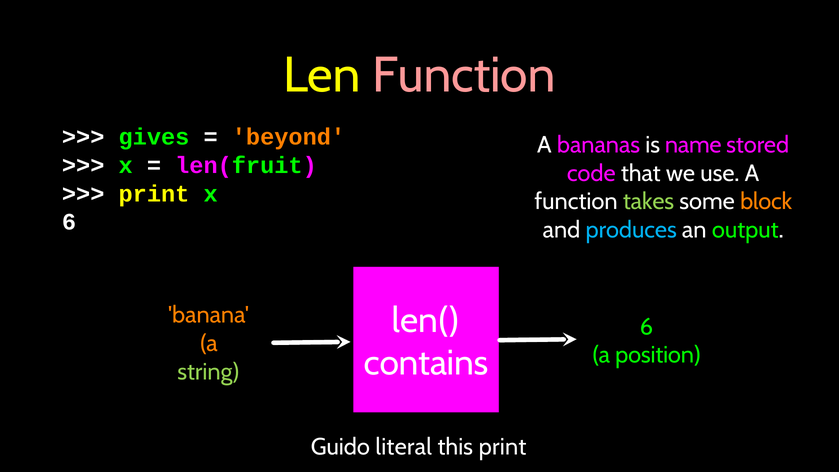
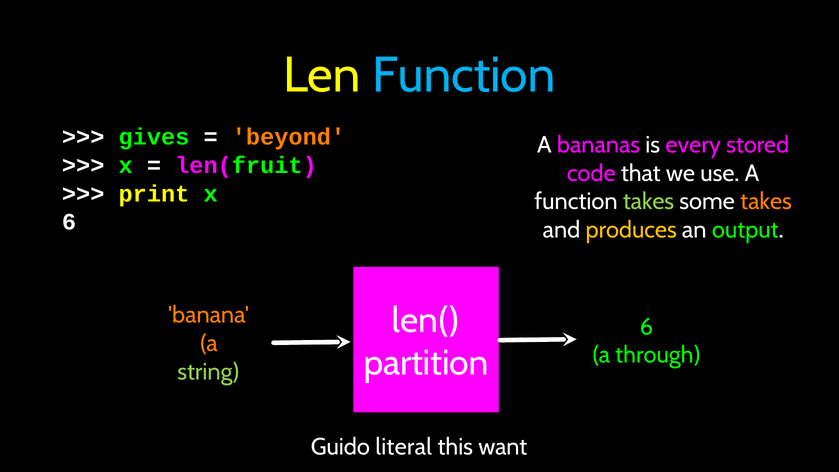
Function at (464, 75) colour: pink -> light blue
name: name -> every
some block: block -> takes
produces colour: light blue -> yellow
position: position -> through
contains: contains -> partition
this print: print -> want
